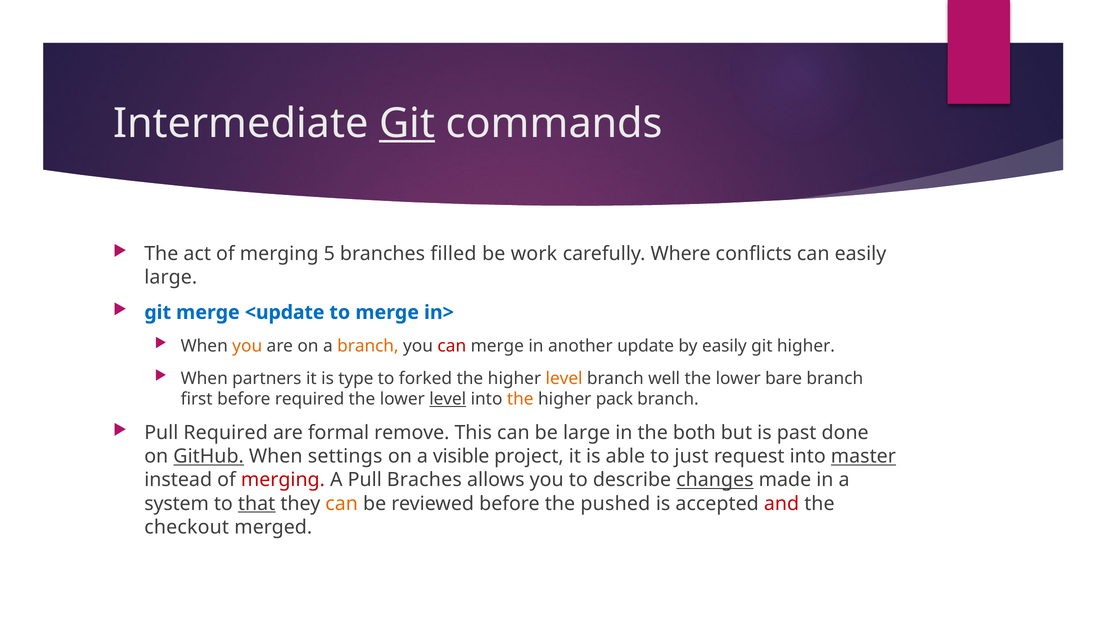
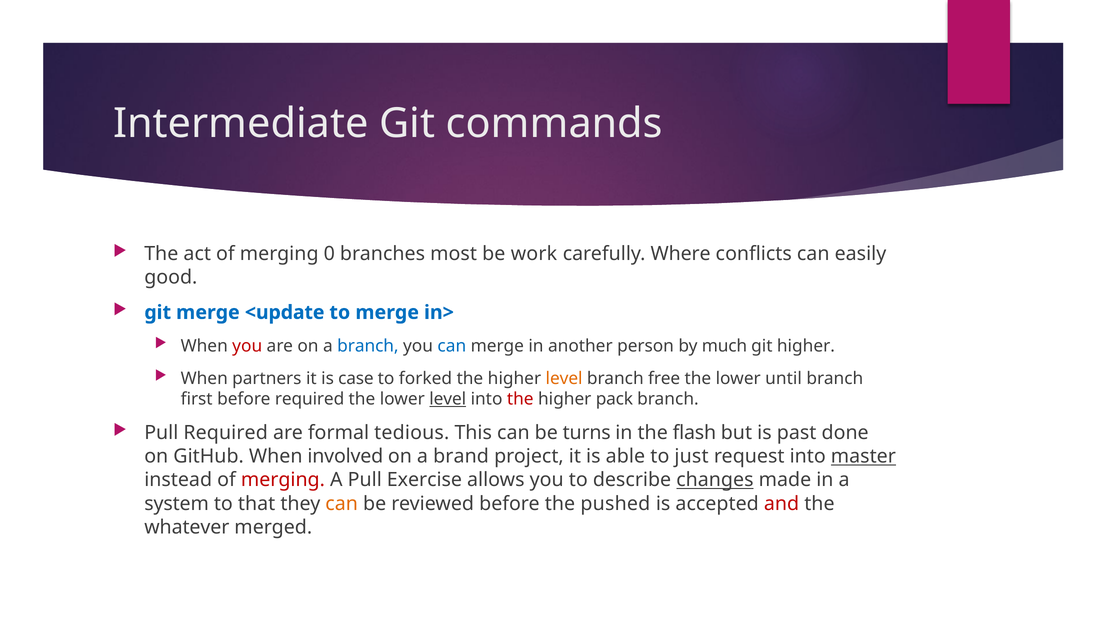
Git at (407, 123) underline: present -> none
5: 5 -> 0
filled: filled -> most
large at (171, 277): large -> good
you at (247, 346) colour: orange -> red
branch at (368, 346) colour: orange -> blue
can at (452, 346) colour: red -> blue
update: update -> person
by easily: easily -> much
type: type -> case
well: well -> free
bare: bare -> until
the at (520, 399) colour: orange -> red
remove: remove -> tedious
be large: large -> turns
both: both -> flash
GitHub underline: present -> none
settings: settings -> involved
visible: visible -> brand
Braches: Braches -> Exercise
that underline: present -> none
checkout: checkout -> whatever
